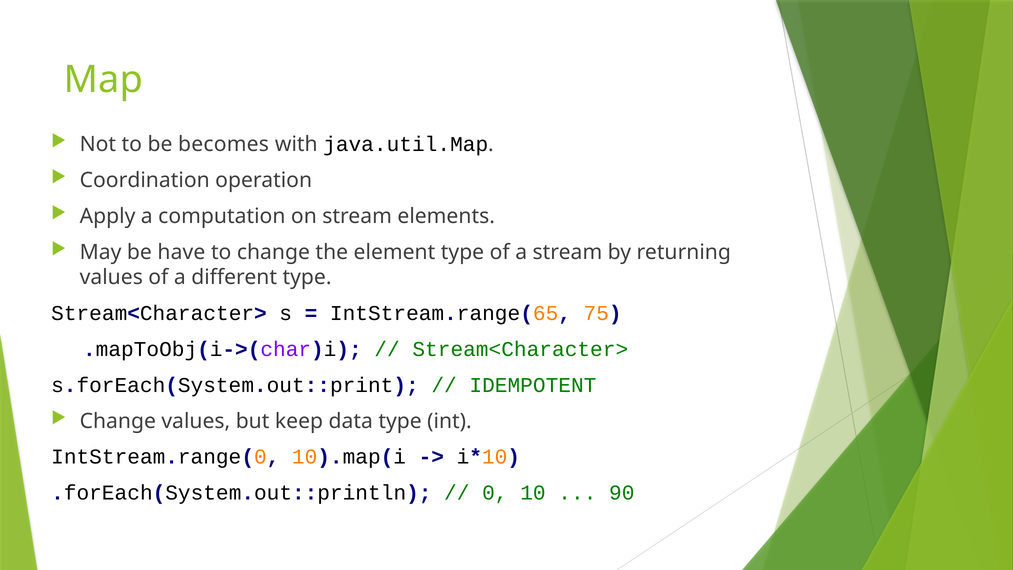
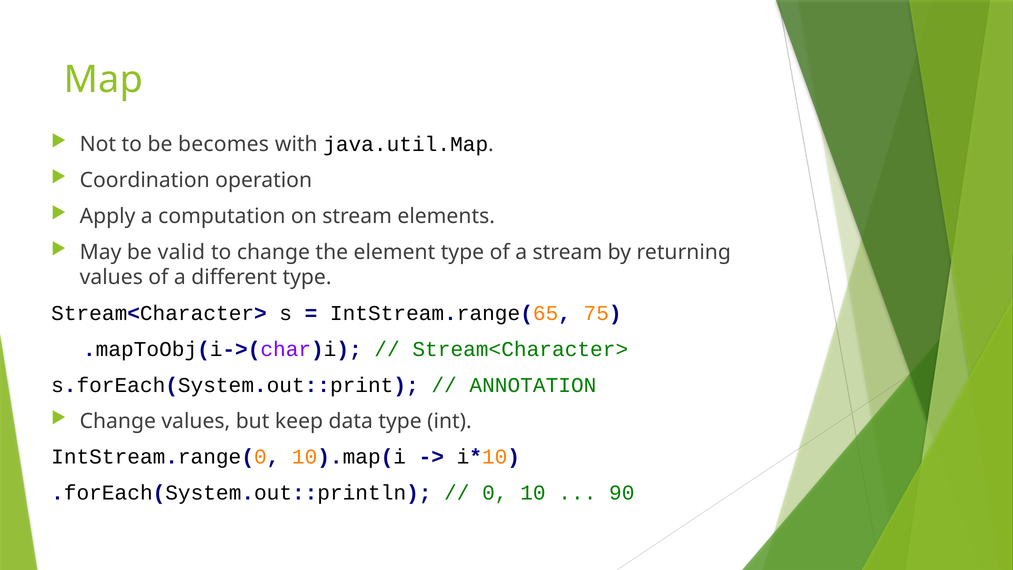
have: have -> valid
IDEMPOTENT: IDEMPOTENT -> ANNOTATION
